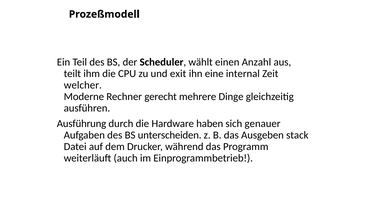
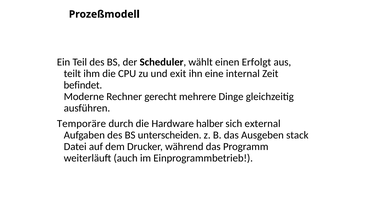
Anzahl: Anzahl -> Erfolgt
welcher: welcher -> befindet
Ausführung: Ausführung -> Temporäre
haben: haben -> halber
genauer: genauer -> external
